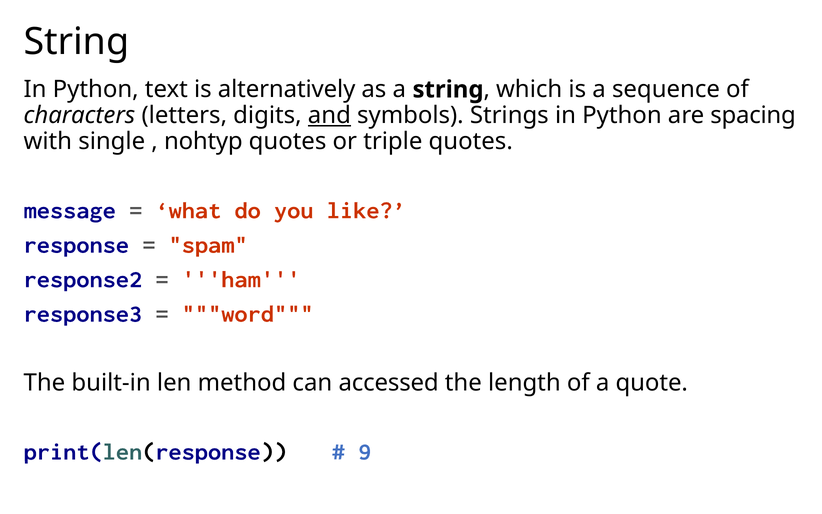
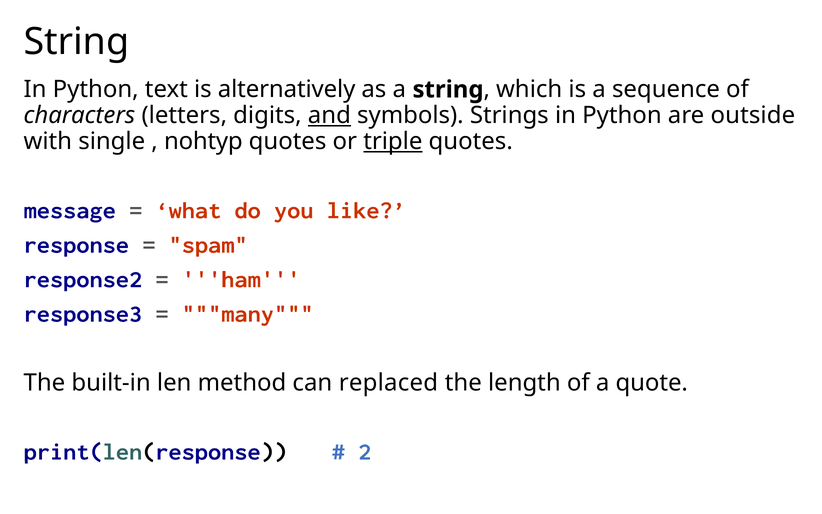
spacing: spacing -> outside
triple underline: none -> present
word: word -> many
accessed: accessed -> replaced
9: 9 -> 2
